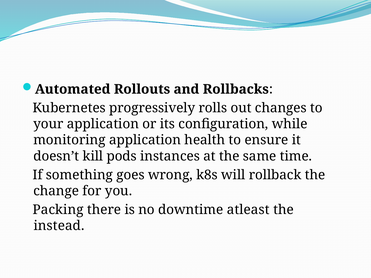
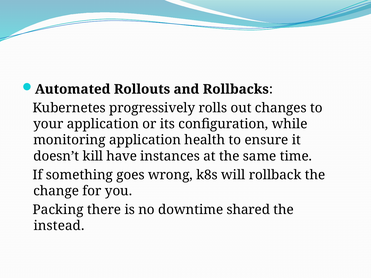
pods: pods -> have
atleast: atleast -> shared
